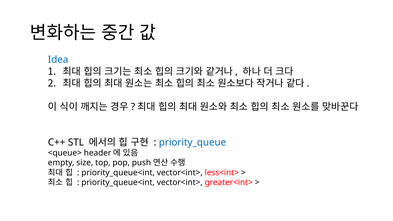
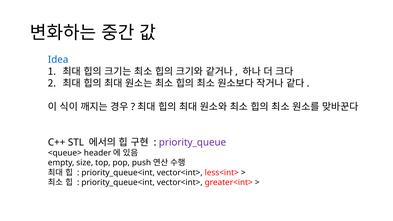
priority_queue colour: blue -> purple
